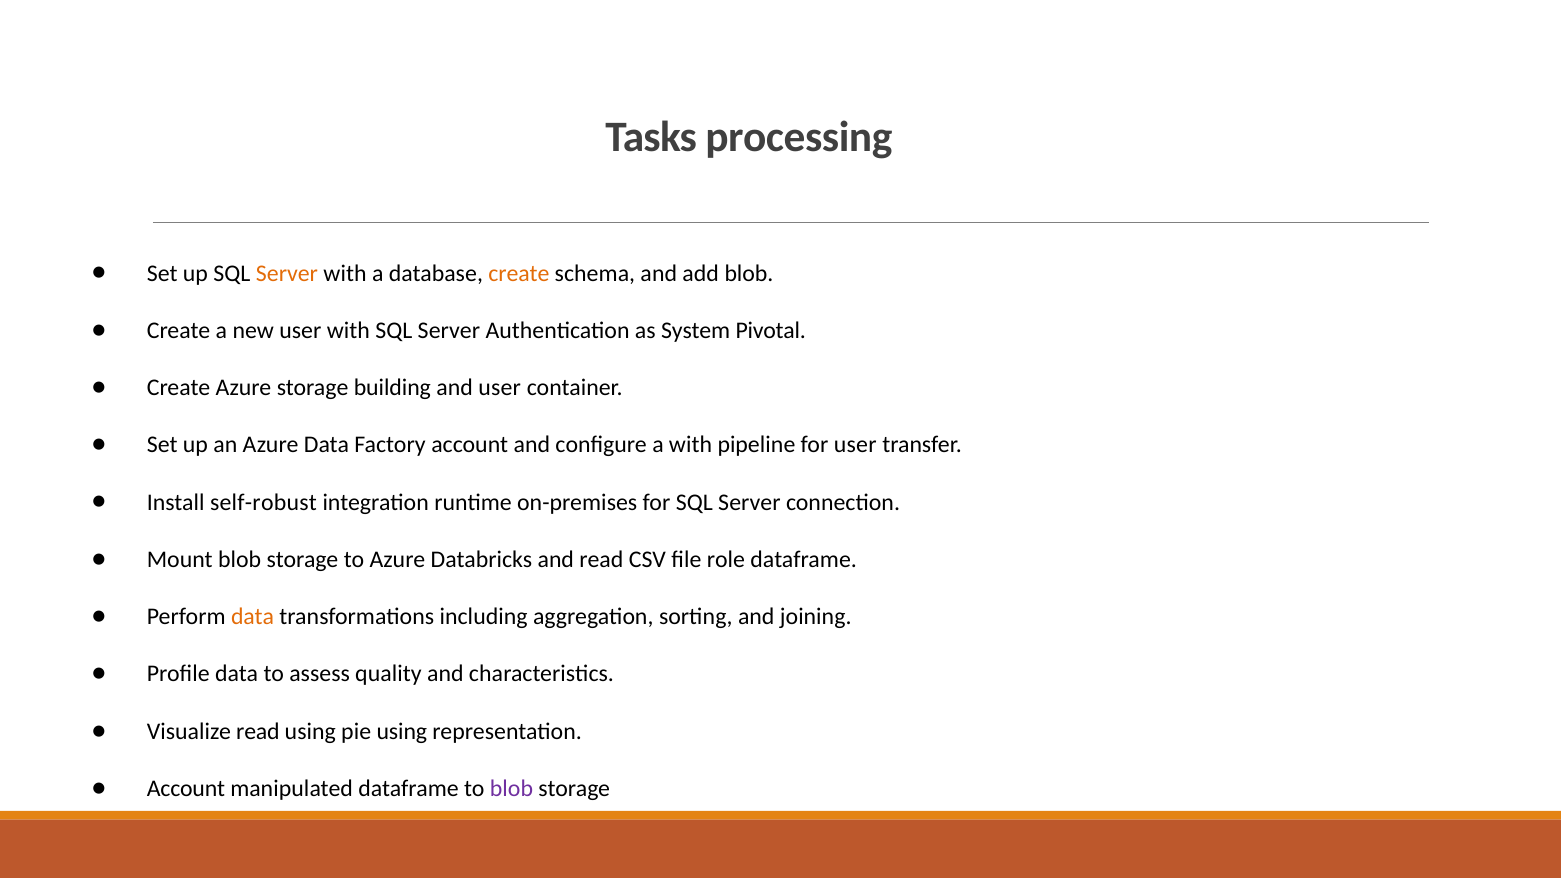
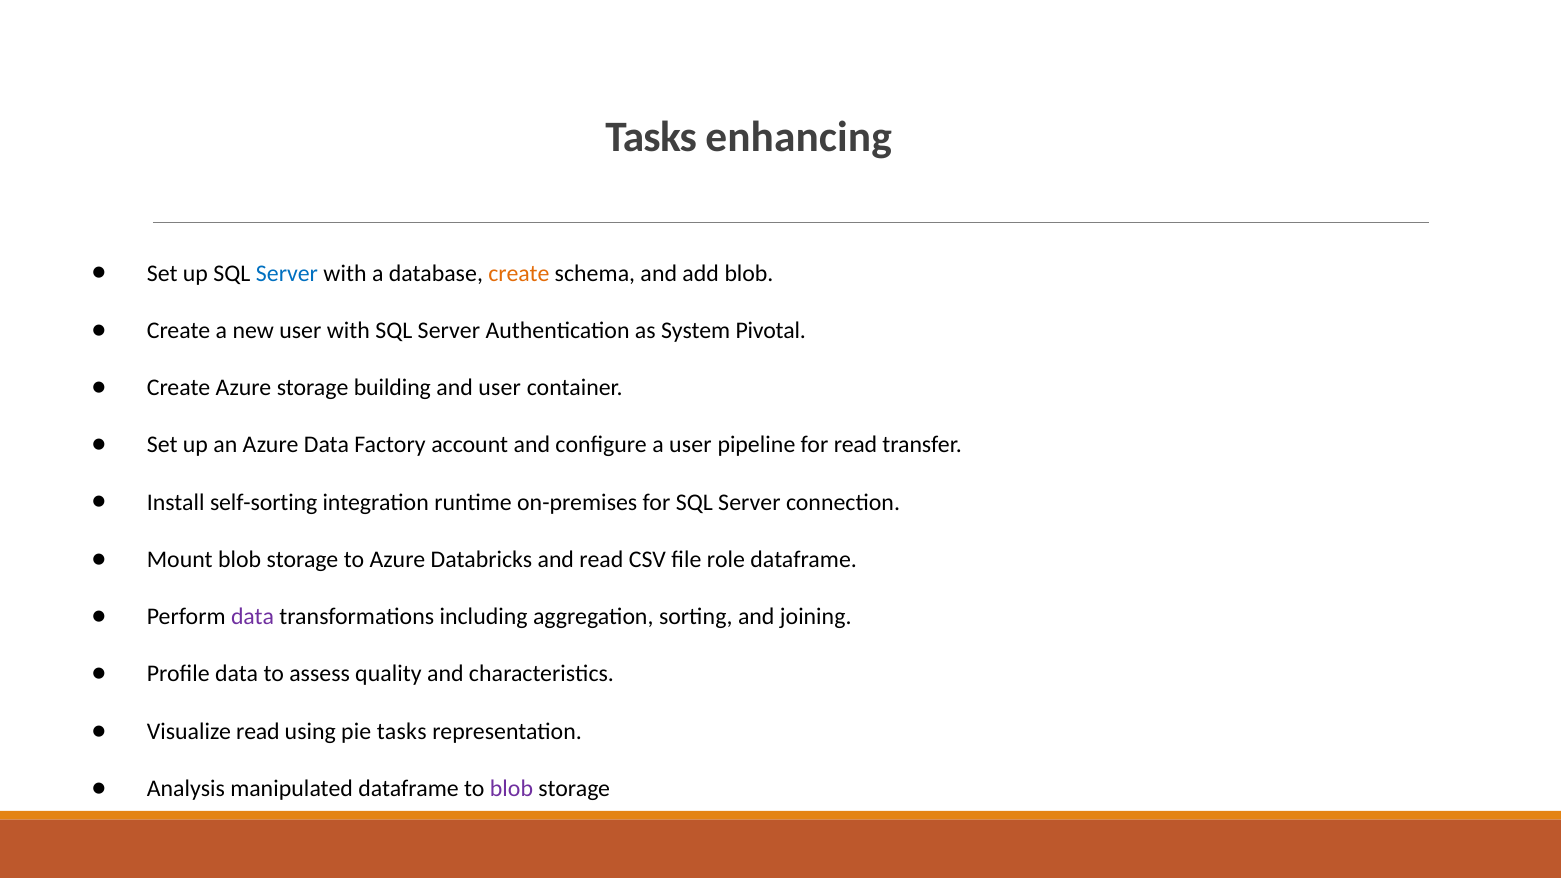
processing: processing -> enhancing
Server at (287, 273) colour: orange -> blue
a with: with -> user
for user: user -> read
self-robust: self-robust -> self-sorting
data at (252, 617) colour: orange -> purple
pie using: using -> tasks
Account at (186, 789): Account -> Analysis
